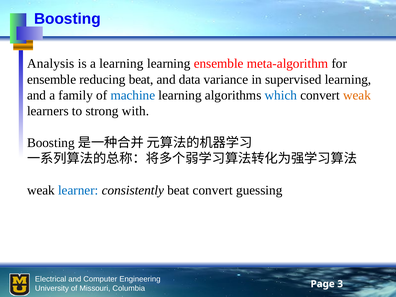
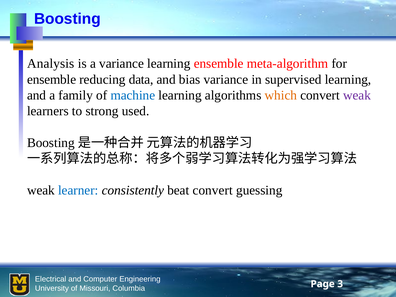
a learning: learning -> variance
reducing beat: beat -> data
data: data -> bias
which colour: blue -> orange
weak at (357, 95) colour: orange -> purple
with: with -> used
